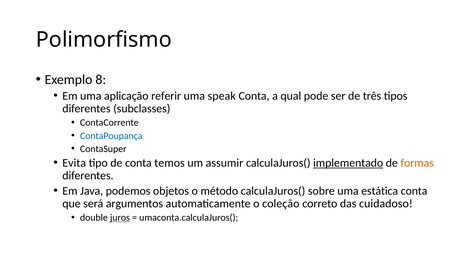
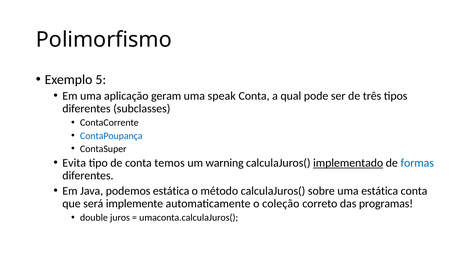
8: 8 -> 5
referir: referir -> geram
assumir: assumir -> warning
formas colour: orange -> blue
podemos objetos: objetos -> estática
argumentos: argumentos -> implemente
cuidadoso: cuidadoso -> programas
juros underline: present -> none
